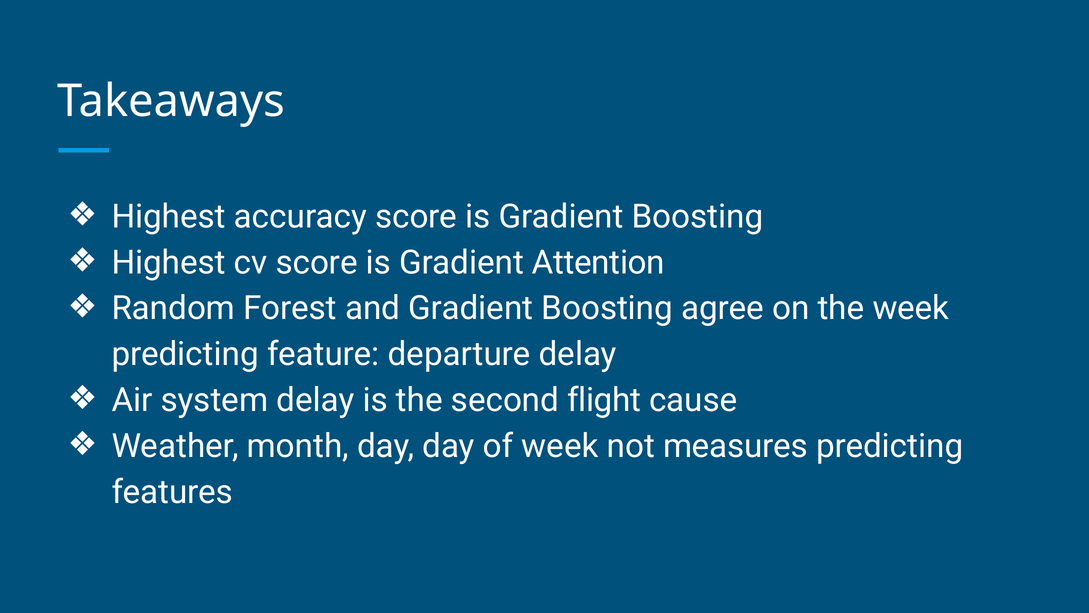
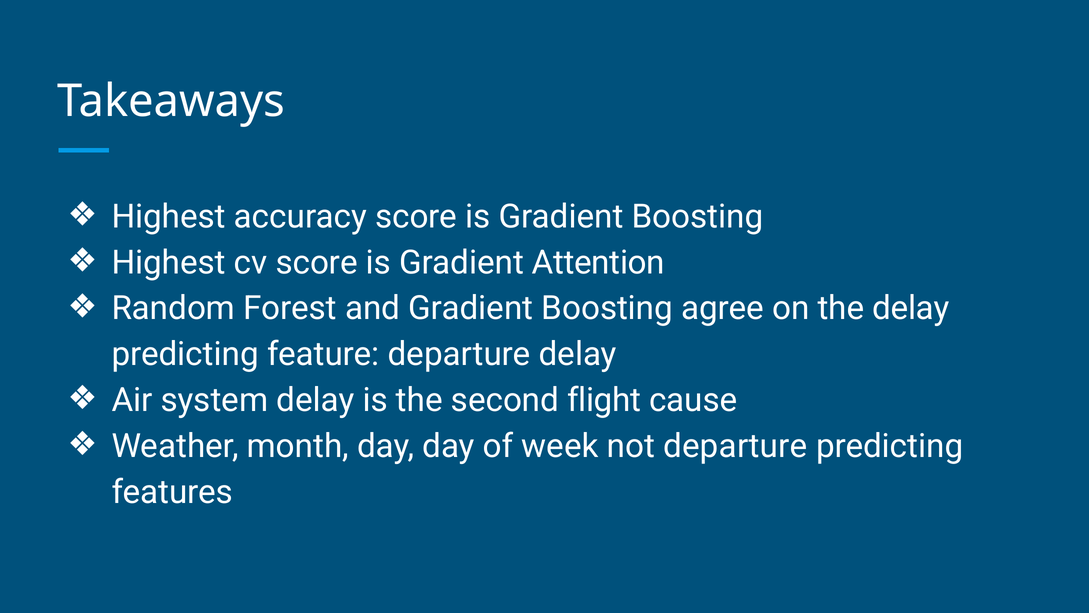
the week: week -> delay
not measures: measures -> departure
